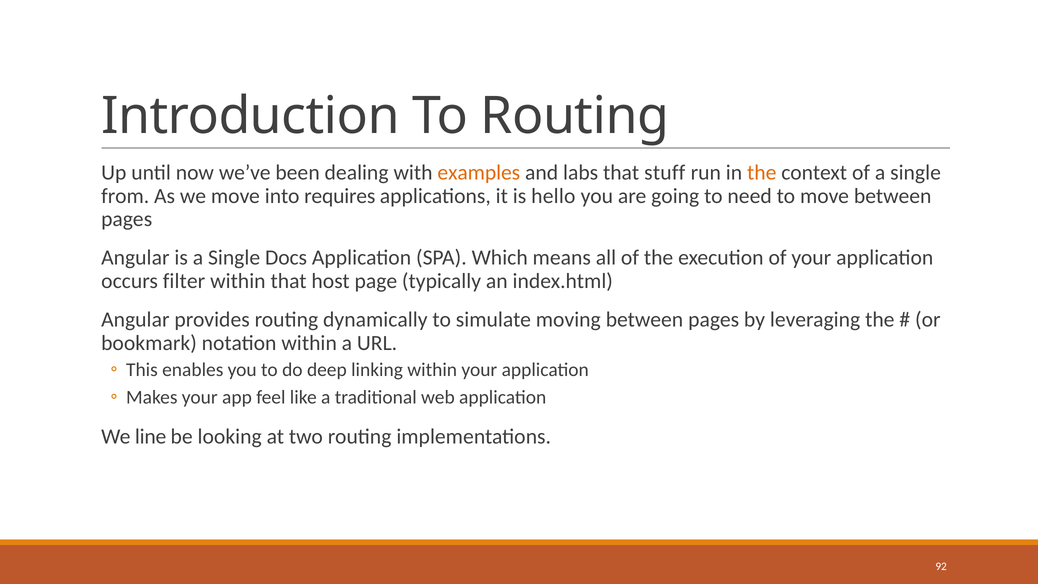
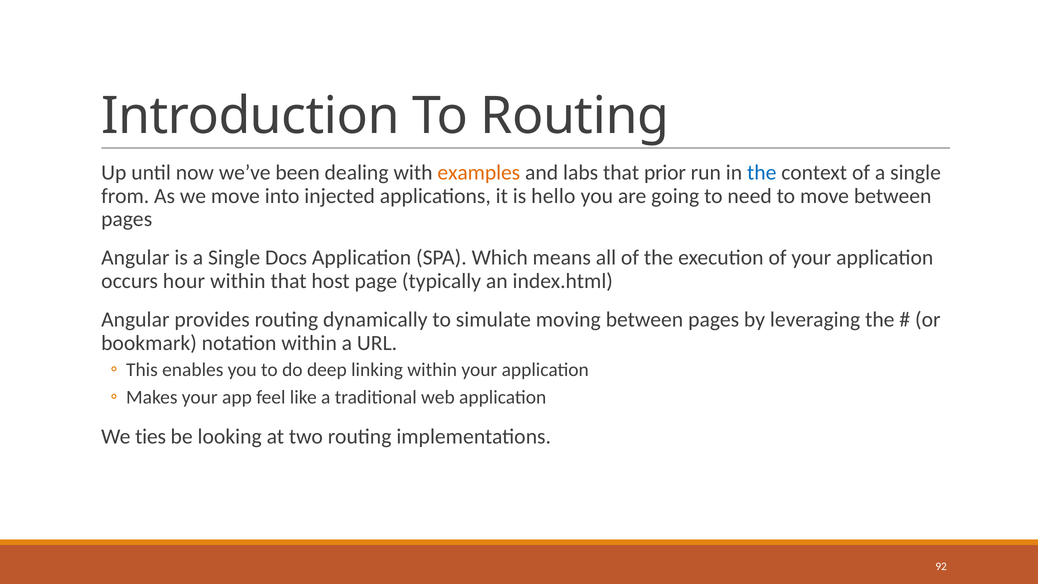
stuff: stuff -> prior
the at (762, 173) colour: orange -> blue
requires: requires -> injected
filter: filter -> hour
line: line -> ties
